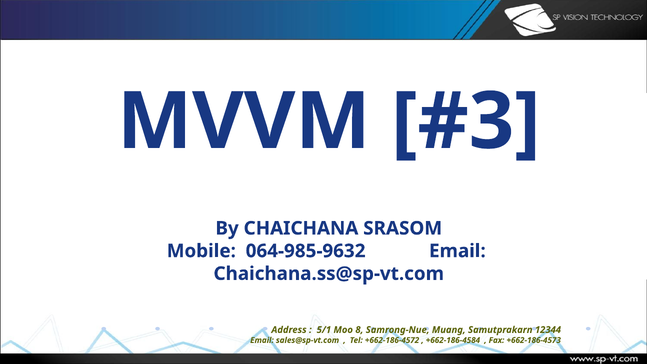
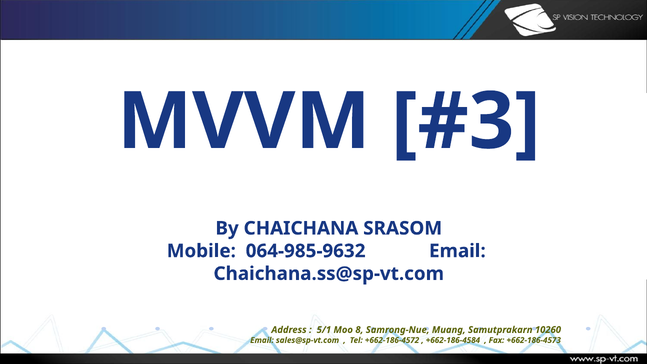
12344: 12344 -> 10260
